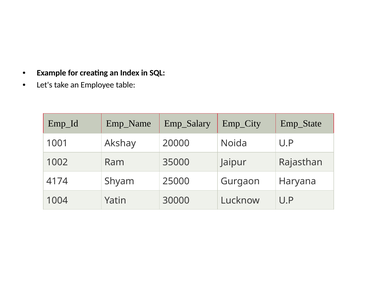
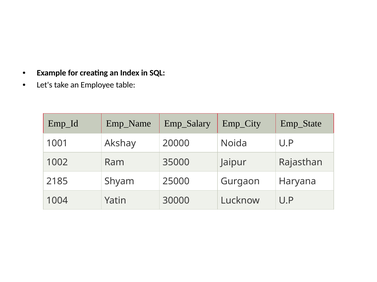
4174: 4174 -> 2185
